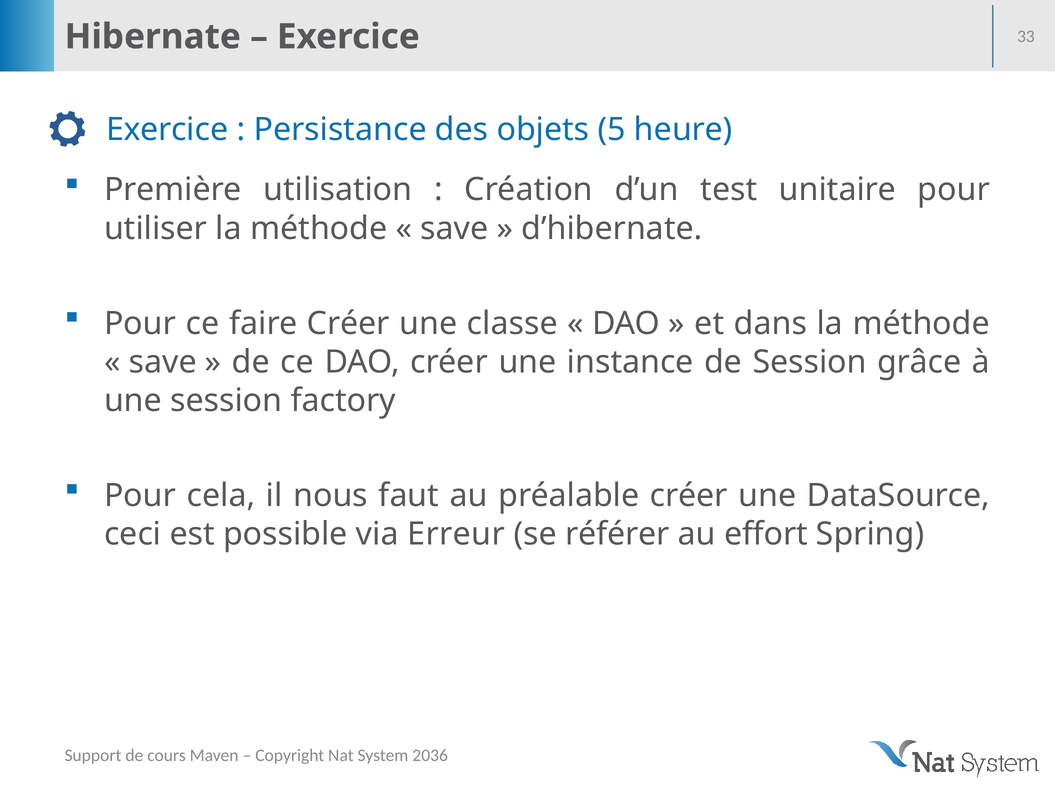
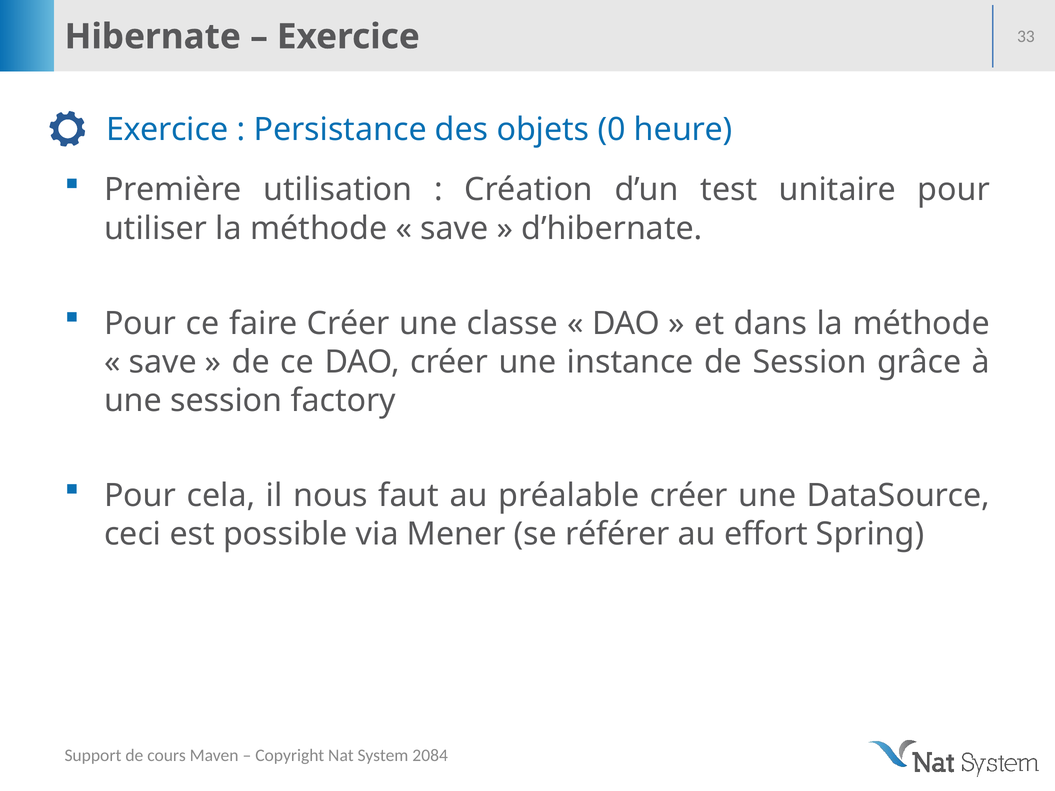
5: 5 -> 0
Erreur: Erreur -> Mener
2036: 2036 -> 2084
